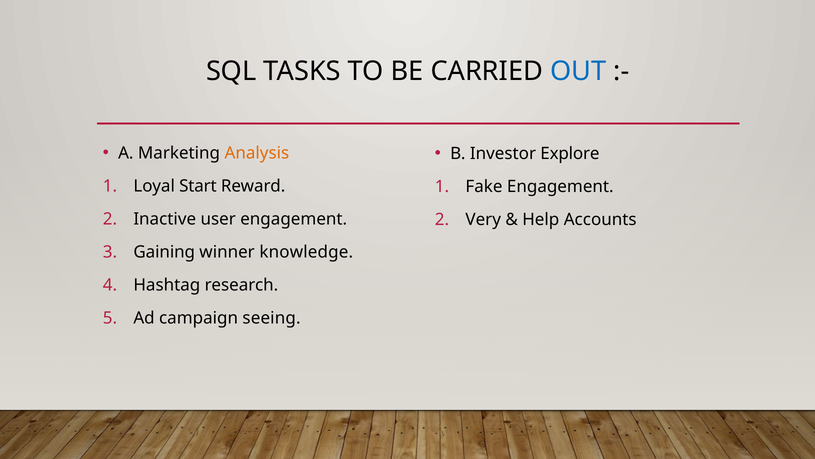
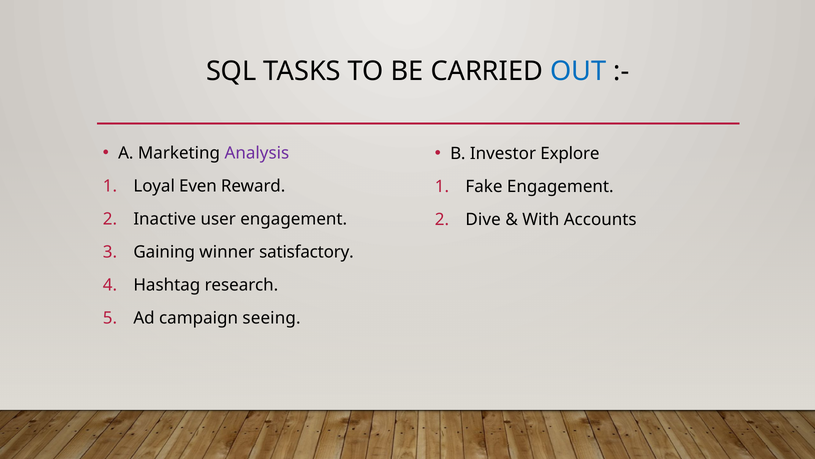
Analysis colour: orange -> purple
Start: Start -> Even
Very: Very -> Dive
Help: Help -> With
knowledge: knowledge -> satisfactory
